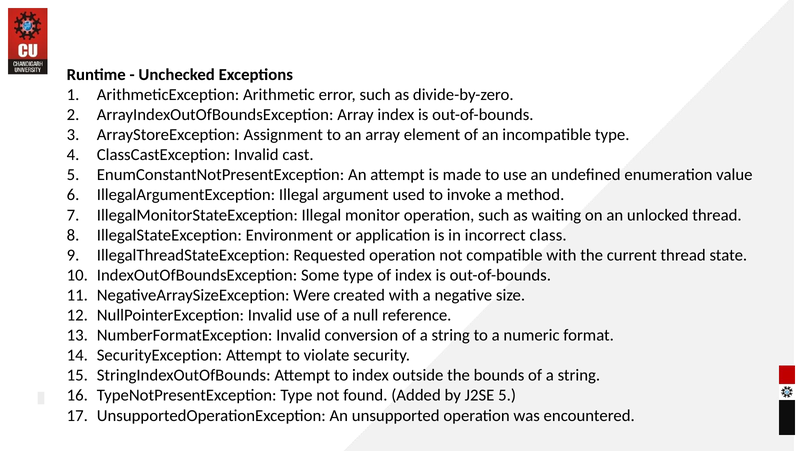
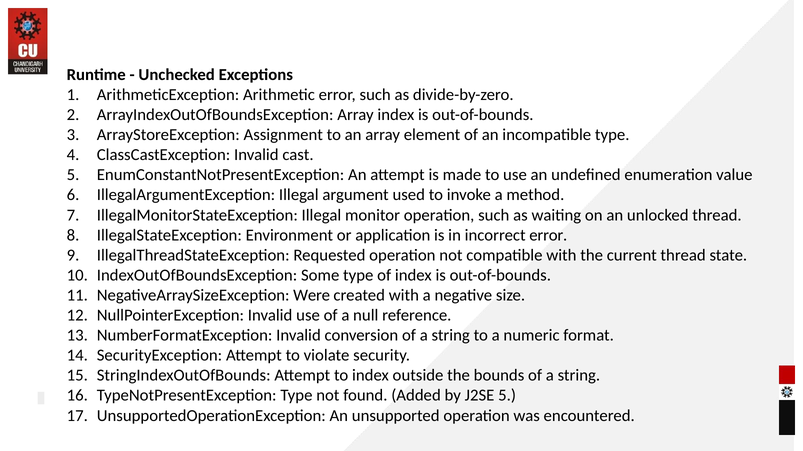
incorrect class: class -> error
